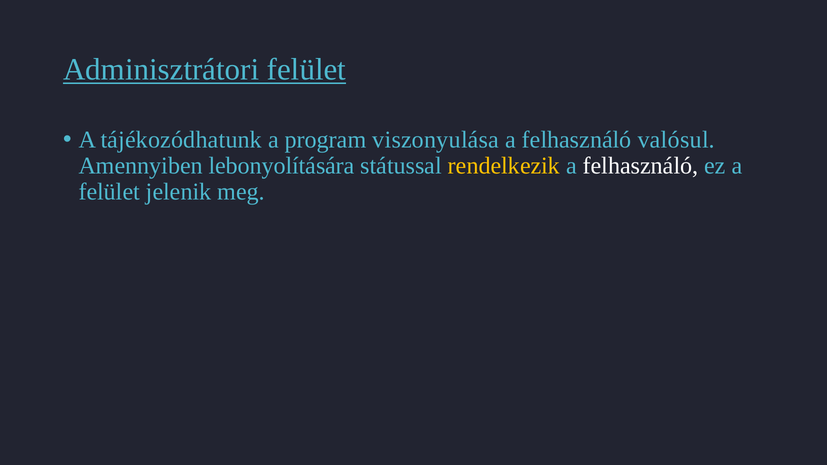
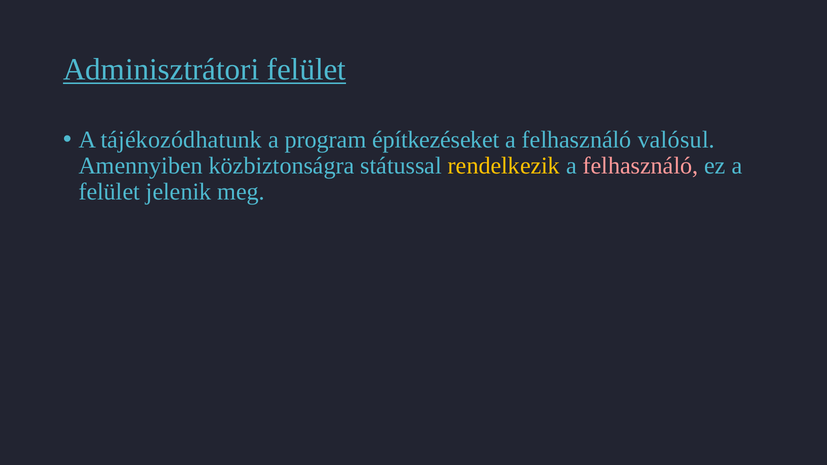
viszonyulása: viszonyulása -> építkezéseket
lebonyolítására: lebonyolítására -> közbiztonságra
felhasználó at (640, 166) colour: white -> pink
